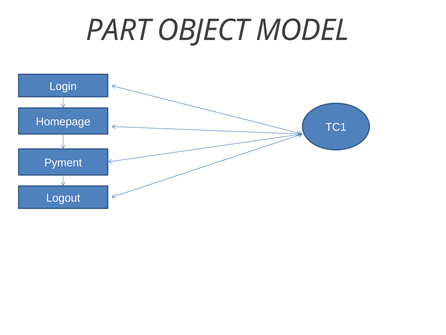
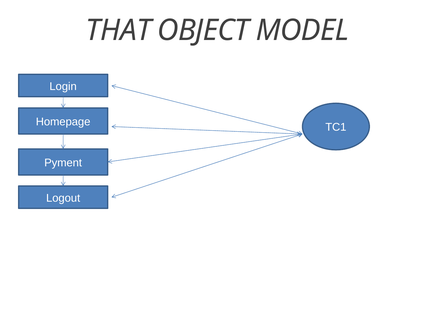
PART: PART -> THAT
